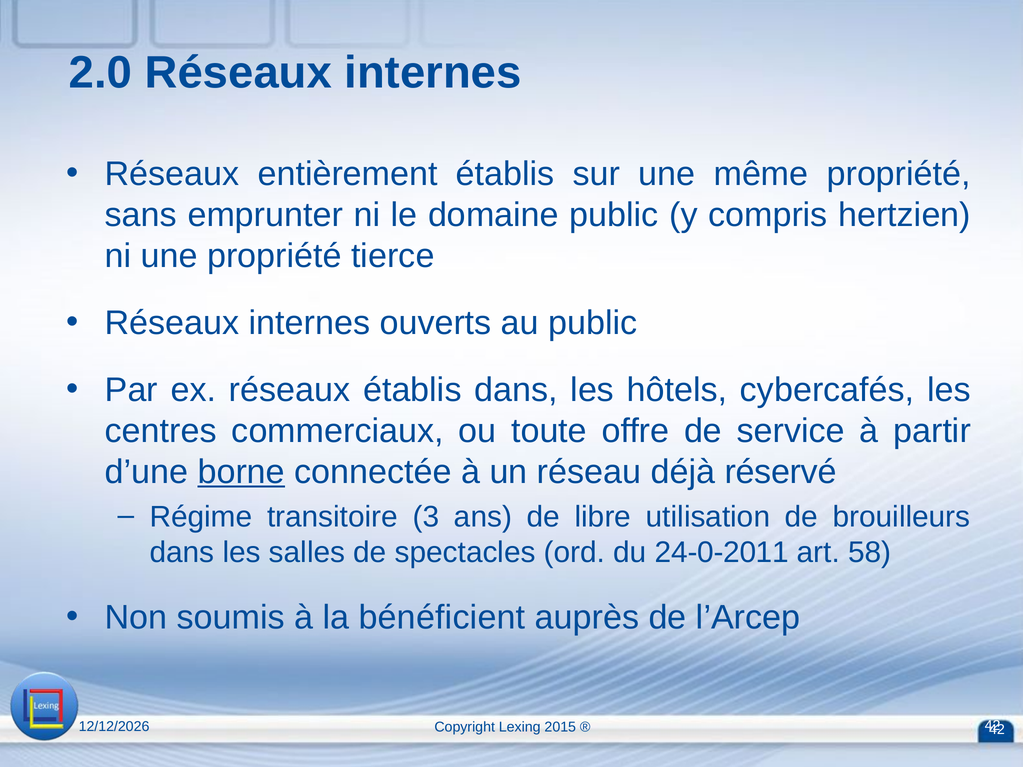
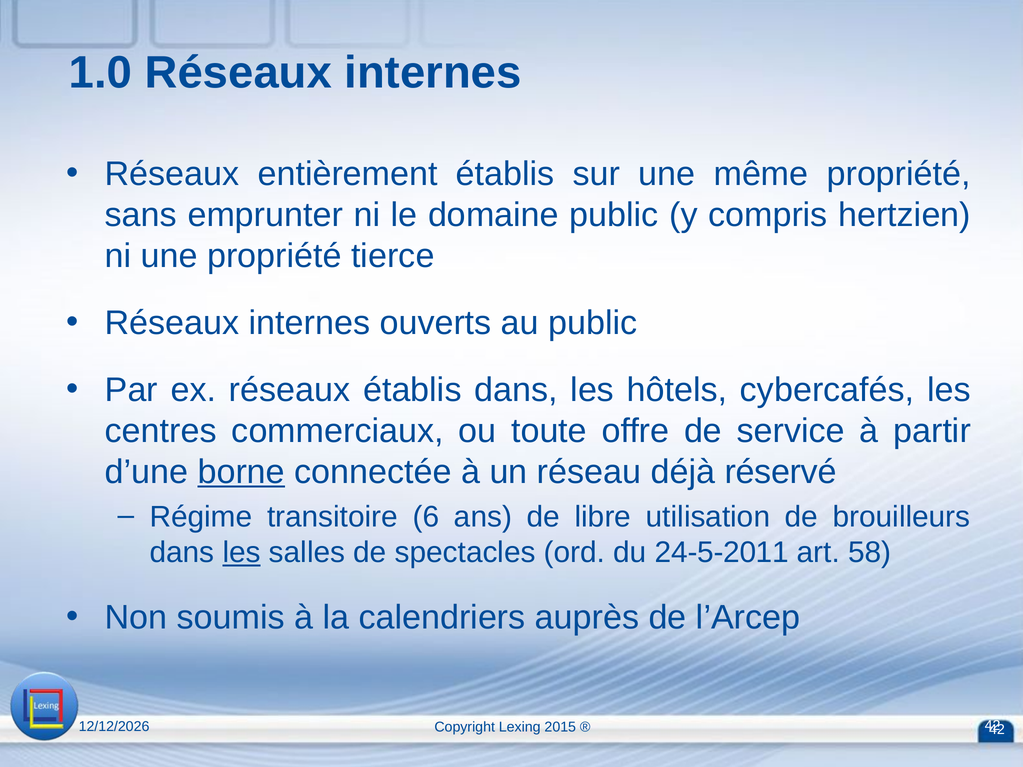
2.0: 2.0 -> 1.0
3: 3 -> 6
les at (242, 553) underline: none -> present
24-0-2011: 24-0-2011 -> 24-5-2011
bénéficient: bénéficient -> calendriers
